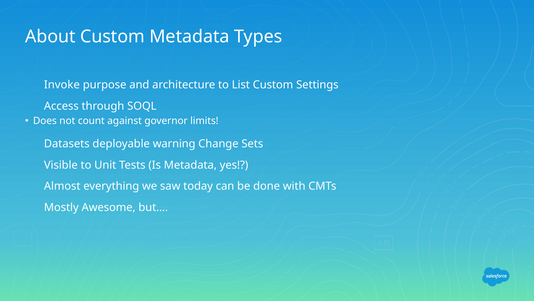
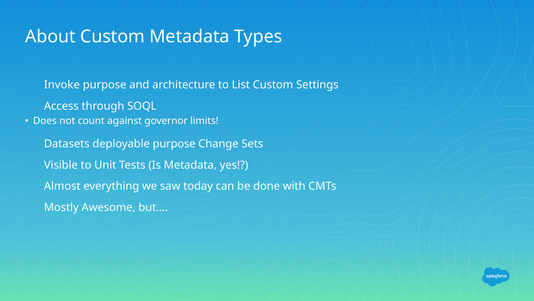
deployable warning: warning -> purpose
